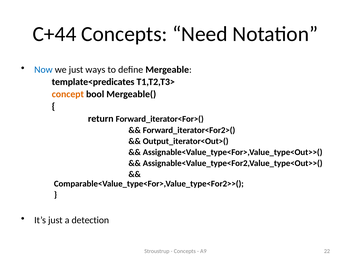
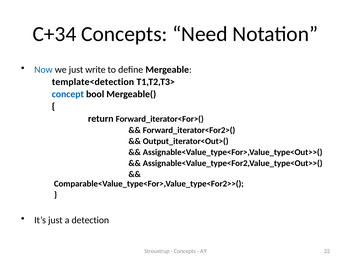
C+44: C+44 -> C+34
ways: ways -> write
template<predicates: template<predicates -> template<detection
concept colour: orange -> blue
